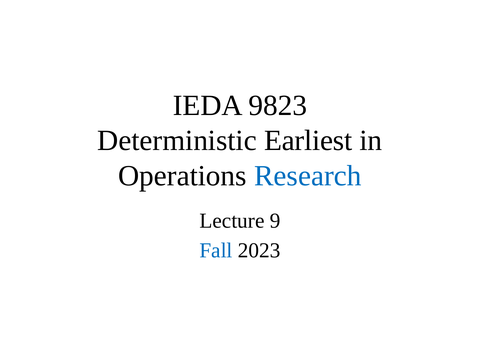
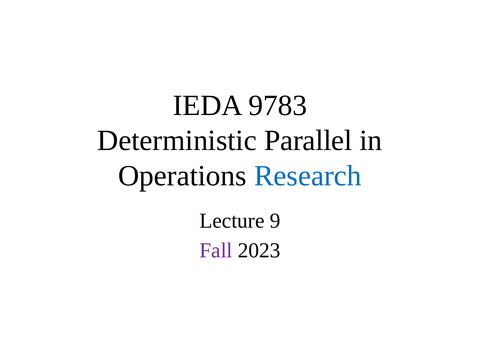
9823: 9823 -> 9783
Earliest: Earliest -> Parallel
Fall colour: blue -> purple
